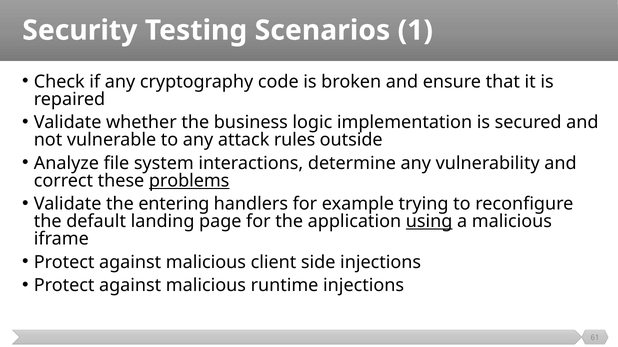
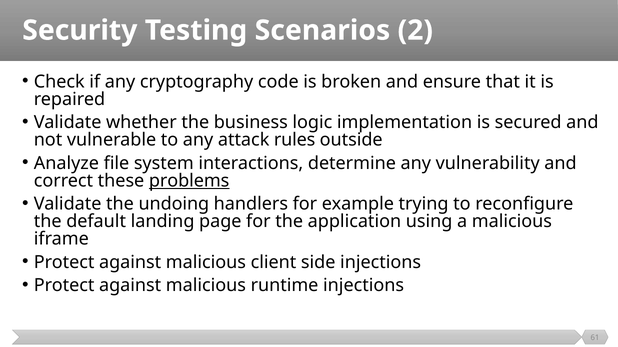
1: 1 -> 2
entering: entering -> undoing
using underline: present -> none
